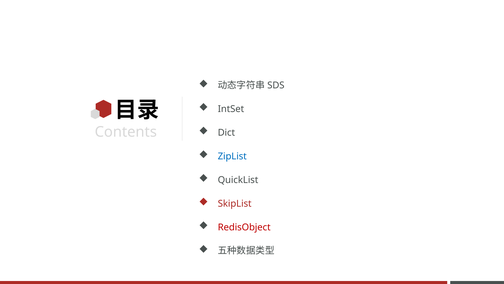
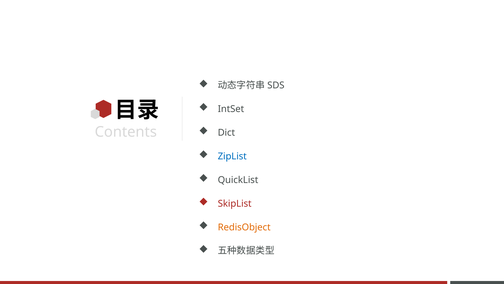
RedisObject colour: red -> orange
